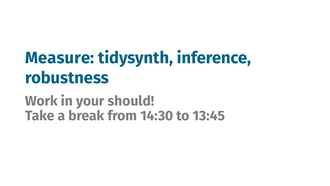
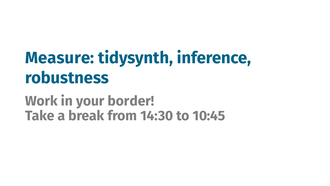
should: should -> border
13:45: 13:45 -> 10:45
